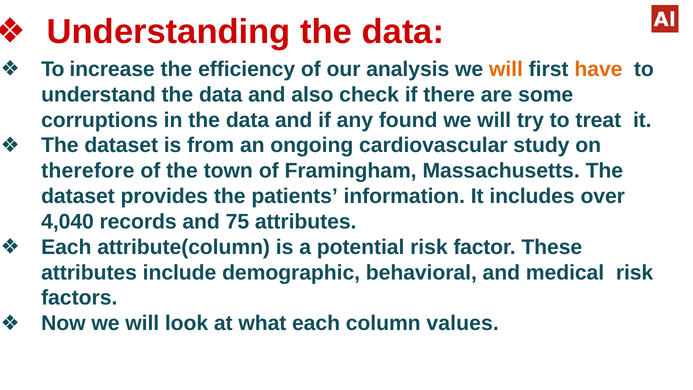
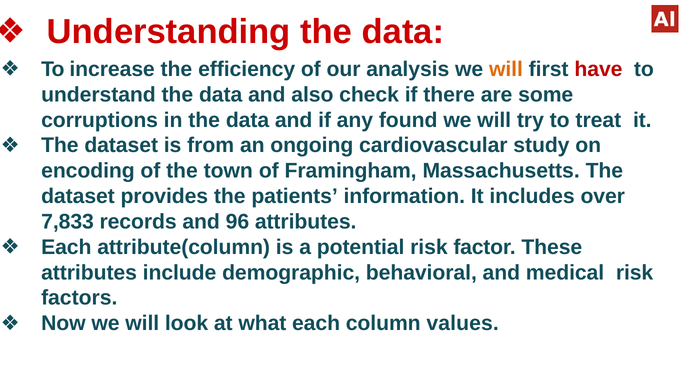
have colour: orange -> red
therefore: therefore -> encoding
4,040: 4,040 -> 7,833
75: 75 -> 96
